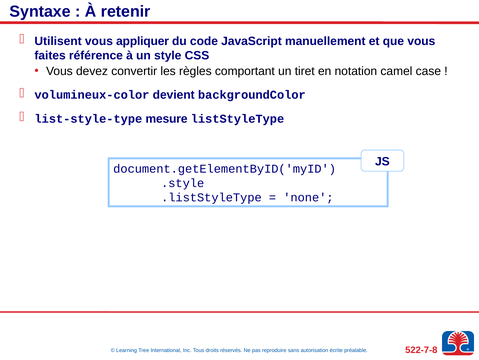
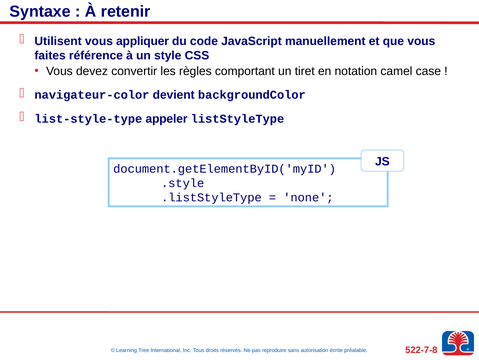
volumineux-color: volumineux-color -> navigateur-color
mesure: mesure -> appeler
